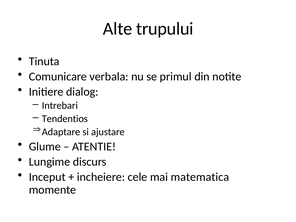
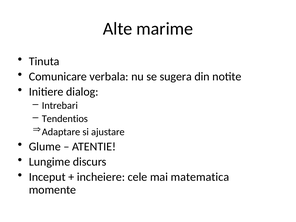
trupului: trupului -> marime
primul: primul -> sugera
